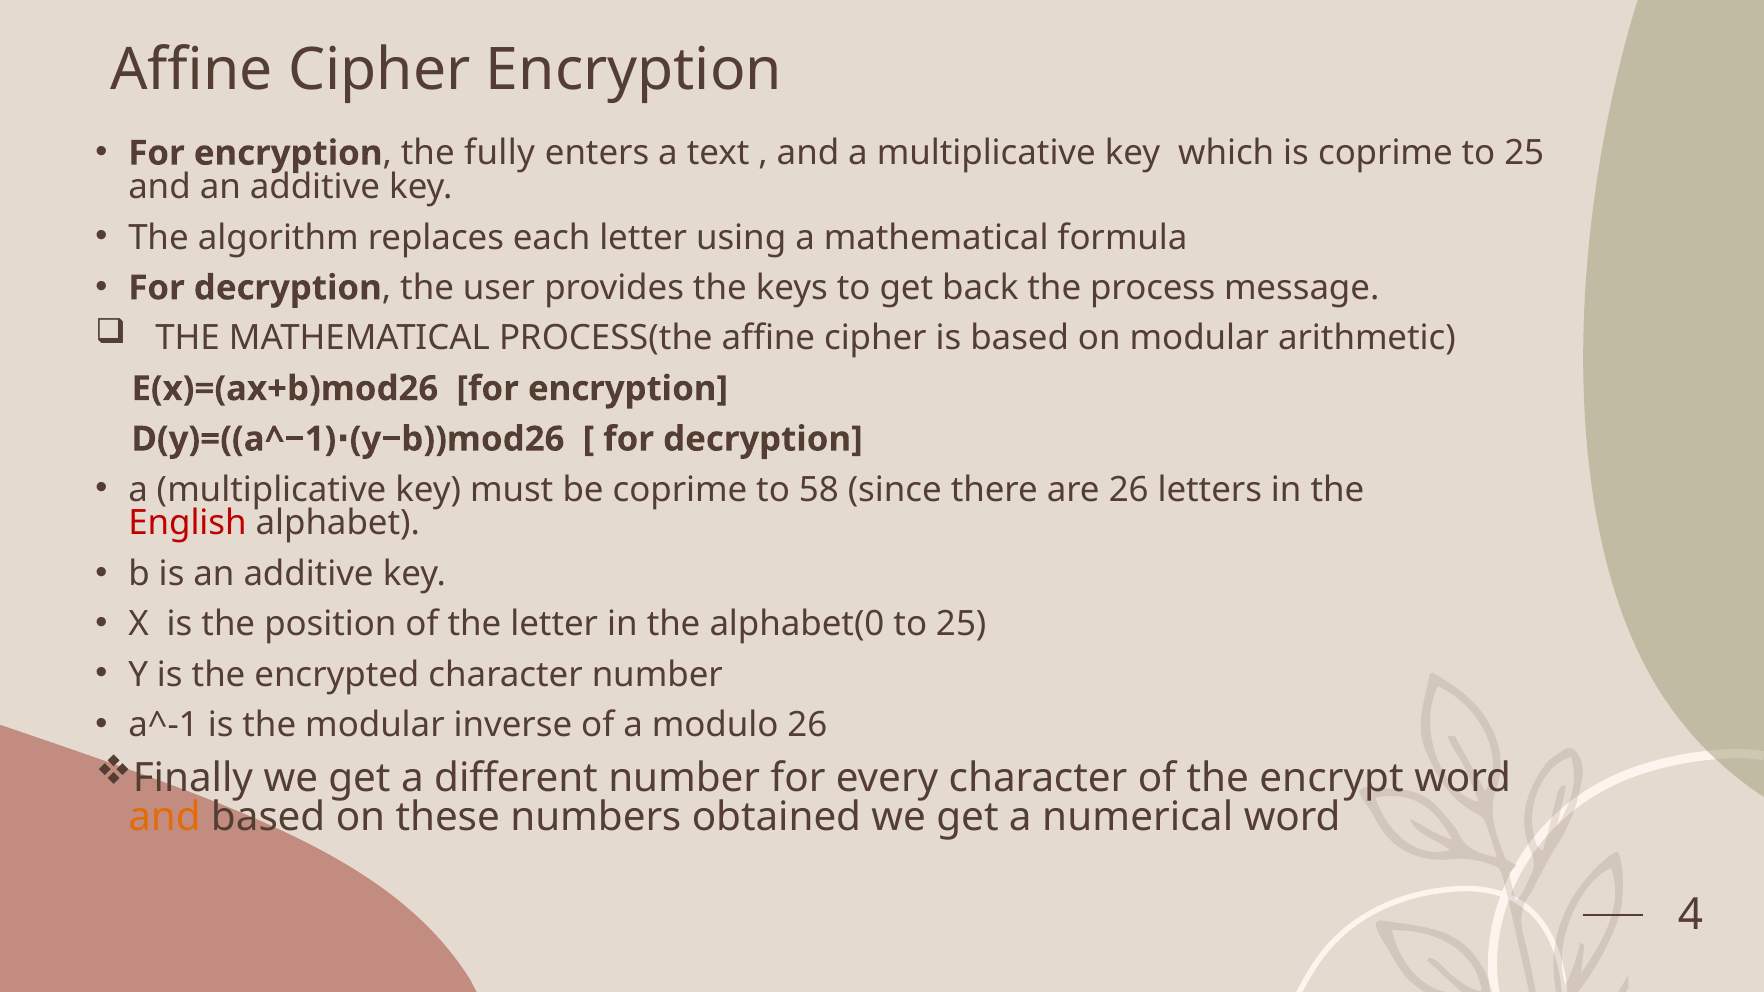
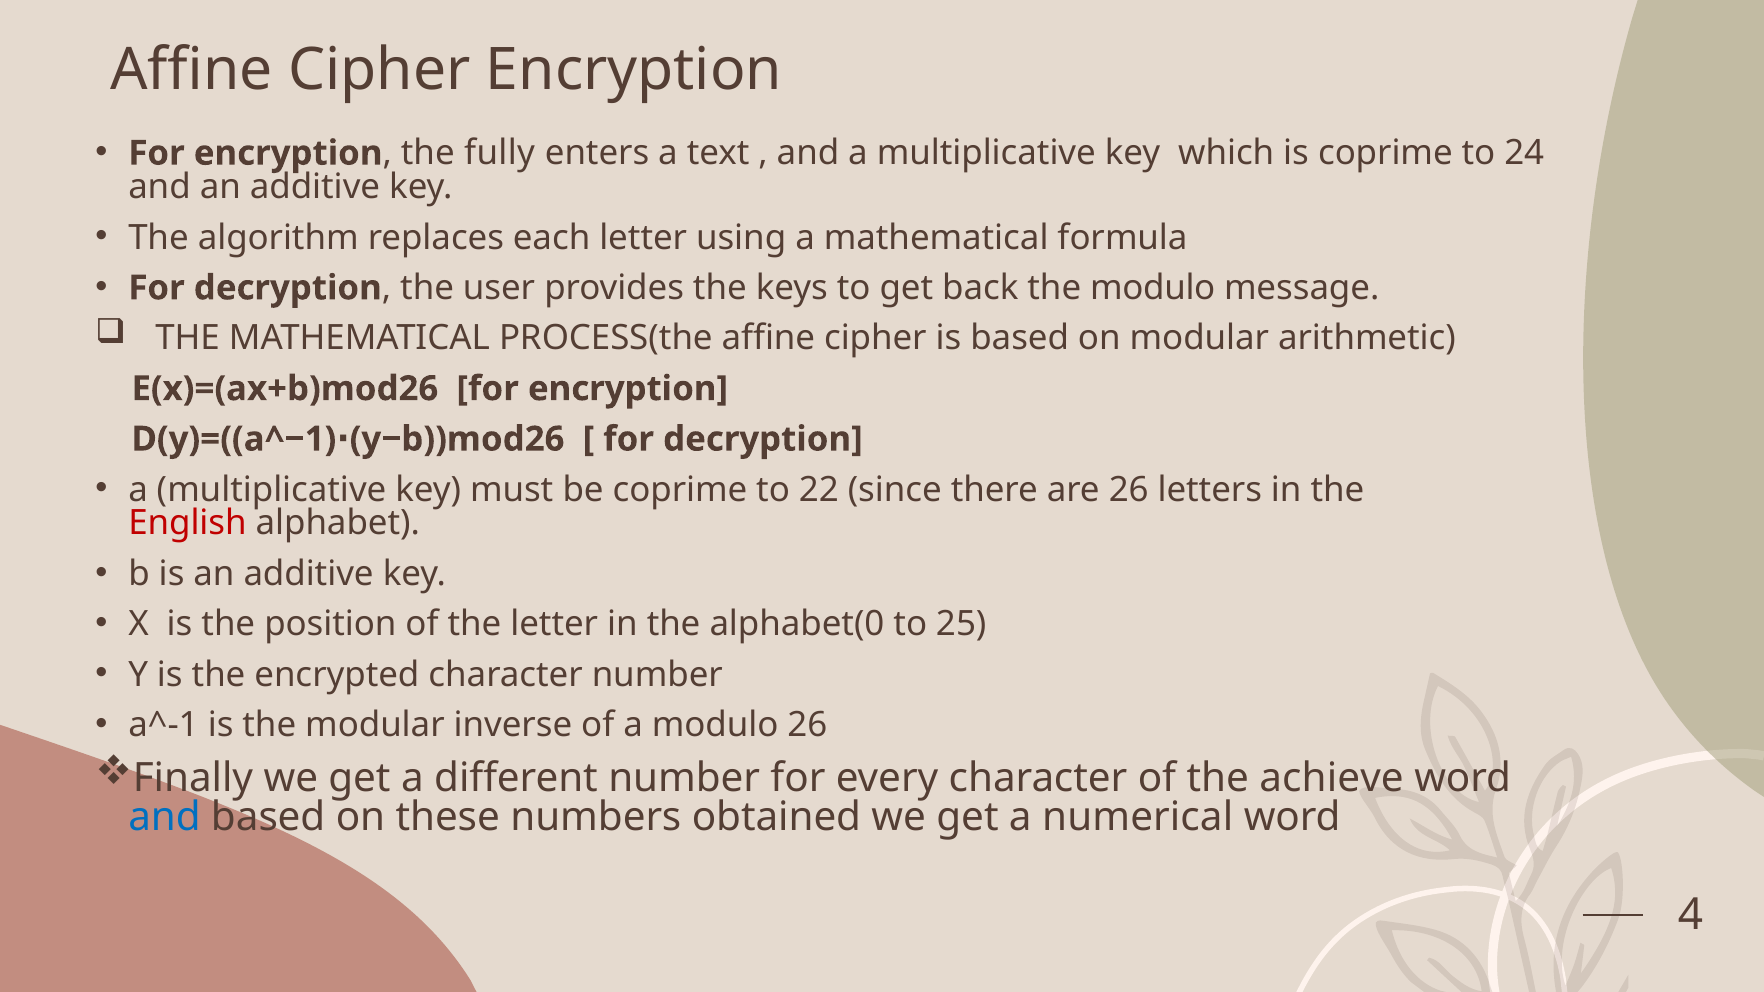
coprime to 25: 25 -> 24
the process: process -> modulo
58: 58 -> 22
encrypt: encrypt -> achieve
and at (165, 817) colour: orange -> blue
